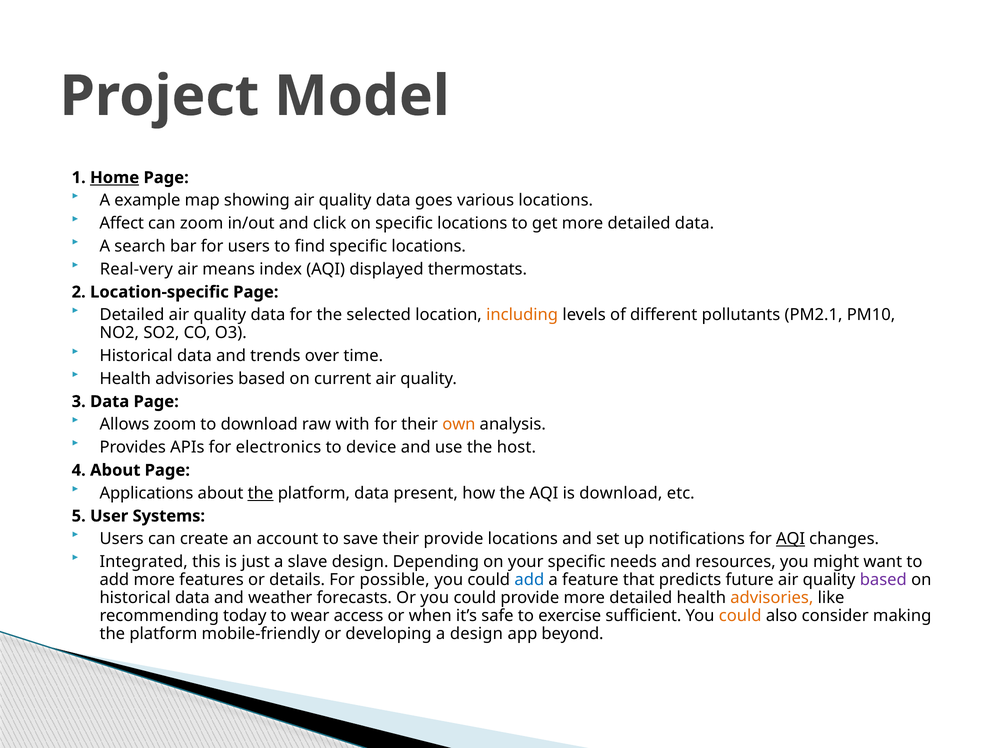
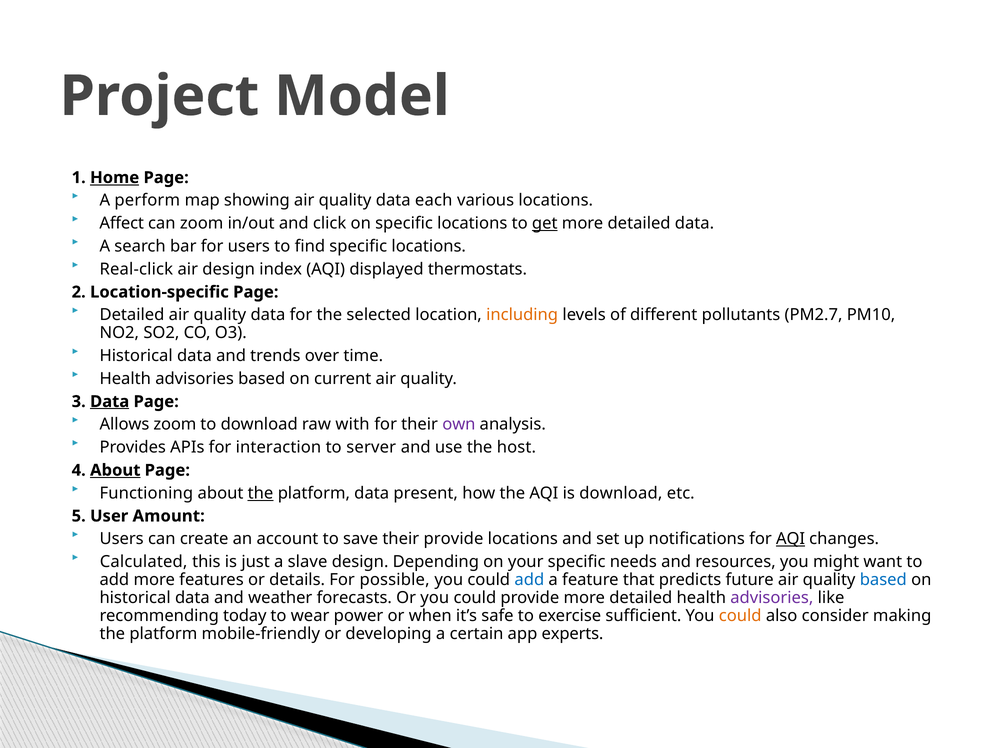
example: example -> perform
goes: goes -> each
get underline: none -> present
Real-very: Real-very -> Real-click
air means: means -> design
PM2.1: PM2.1 -> PM2.7
Data at (110, 401) underline: none -> present
own colour: orange -> purple
electronics: electronics -> interaction
device: device -> server
About at (115, 470) underline: none -> present
Applications: Applications -> Functioning
Systems: Systems -> Amount
Integrated: Integrated -> Calculated
based at (883, 580) colour: purple -> blue
advisories at (772, 598) colour: orange -> purple
access: access -> power
a design: design -> certain
beyond: beyond -> experts
